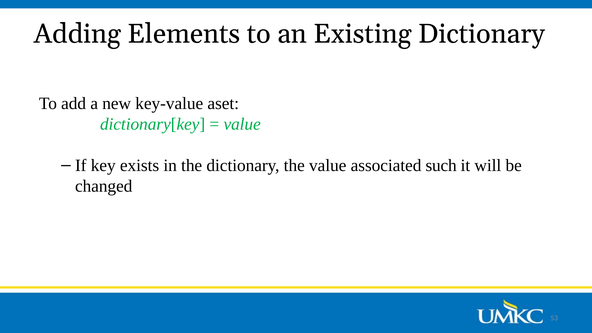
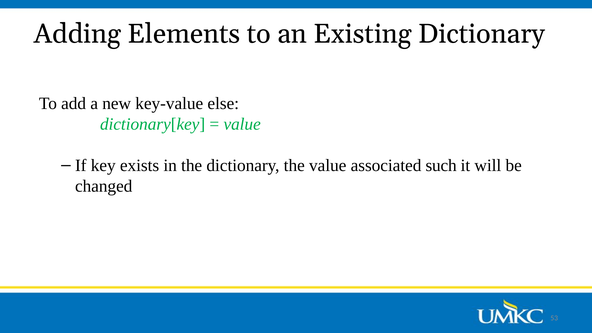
aset: aset -> else
